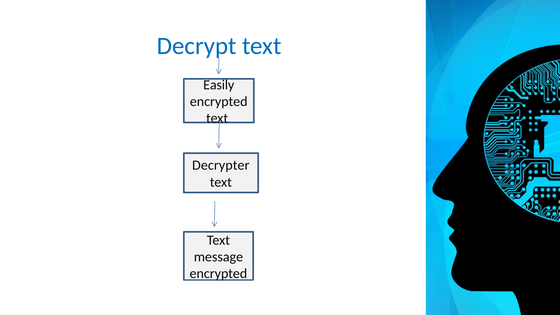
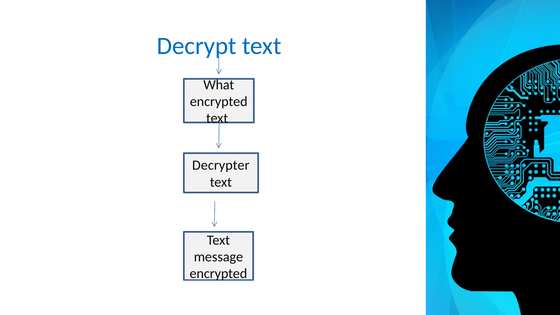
Easily: Easily -> What
